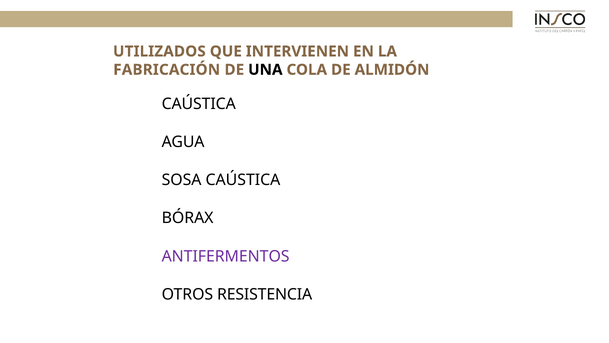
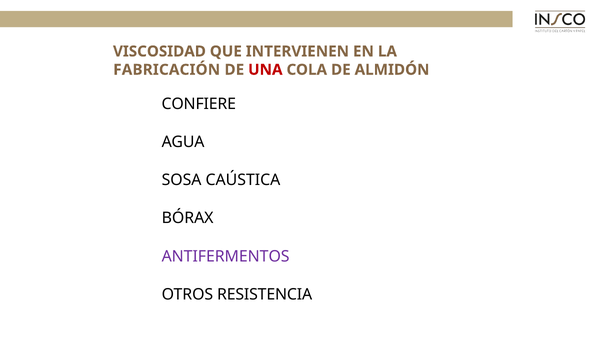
UTILIZADOS: UTILIZADOS -> VISCOSIDAD
UNA colour: black -> red
CAÚSTICA at (199, 104): CAÚSTICA -> CONFIERE
